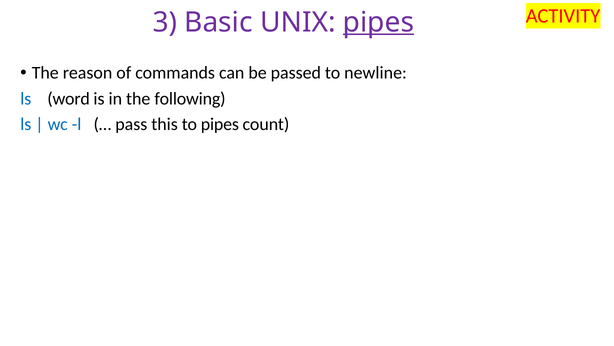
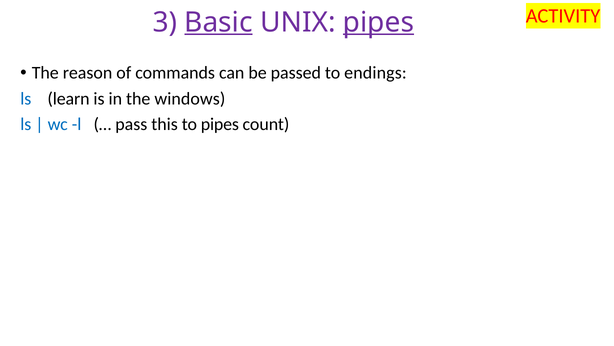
Basic underline: none -> present
newline: newline -> endings
word: word -> learn
following: following -> windows
